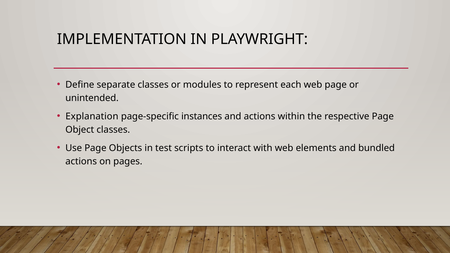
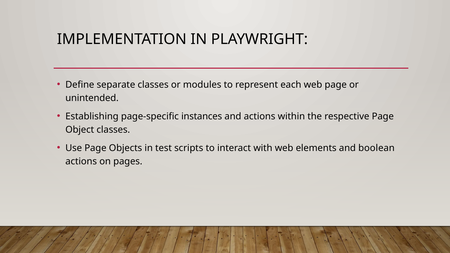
Explanation: Explanation -> Establishing
bundled: bundled -> boolean
